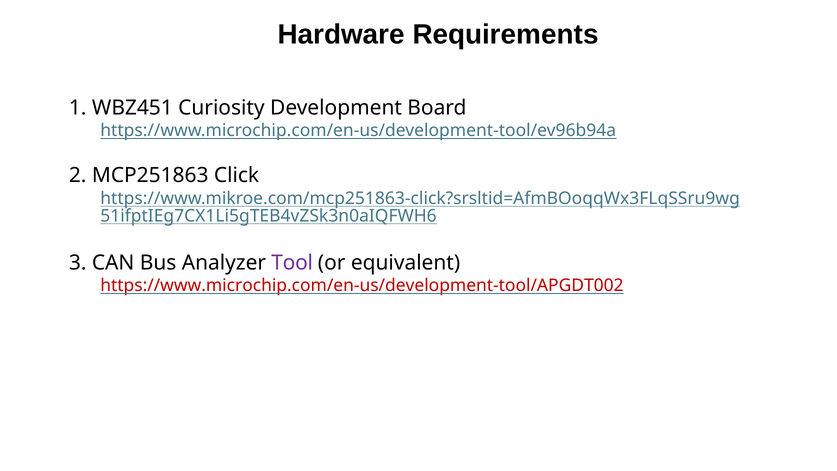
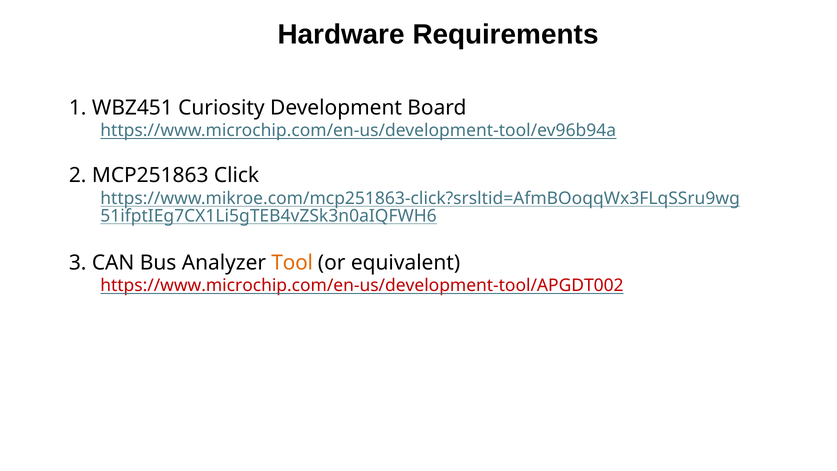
Tool colour: purple -> orange
